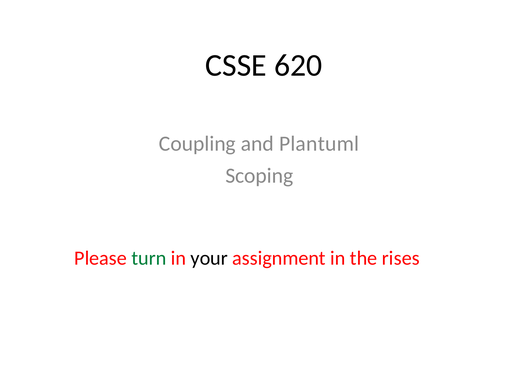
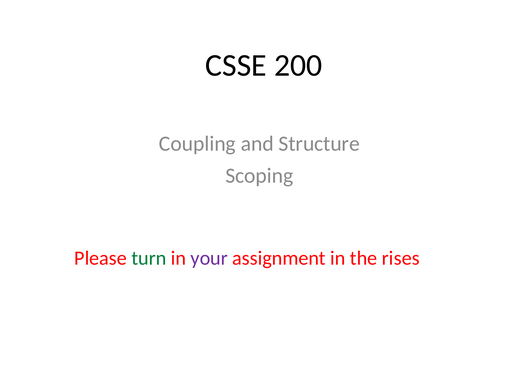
620: 620 -> 200
Plantuml: Plantuml -> Structure
your colour: black -> purple
